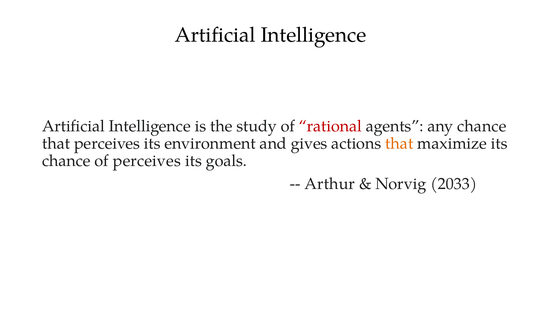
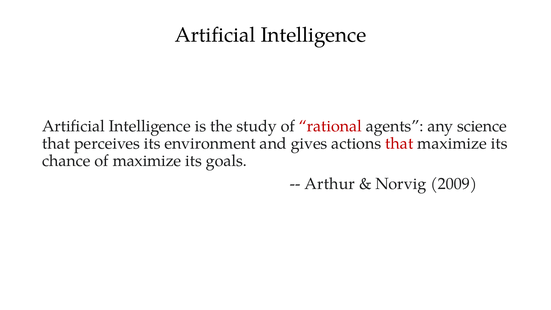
any chance: chance -> science
that at (399, 144) colour: orange -> red
of perceives: perceives -> maximize
2033: 2033 -> 2009
